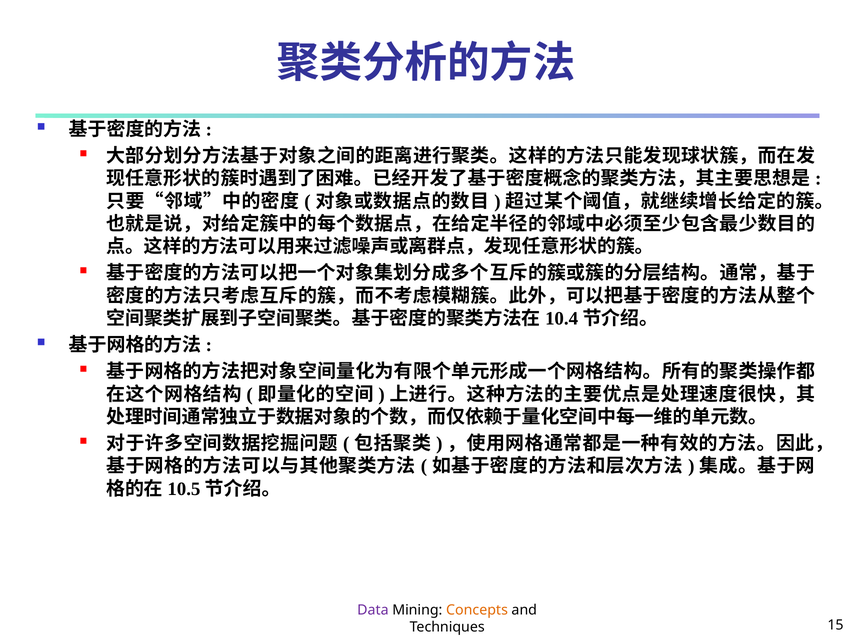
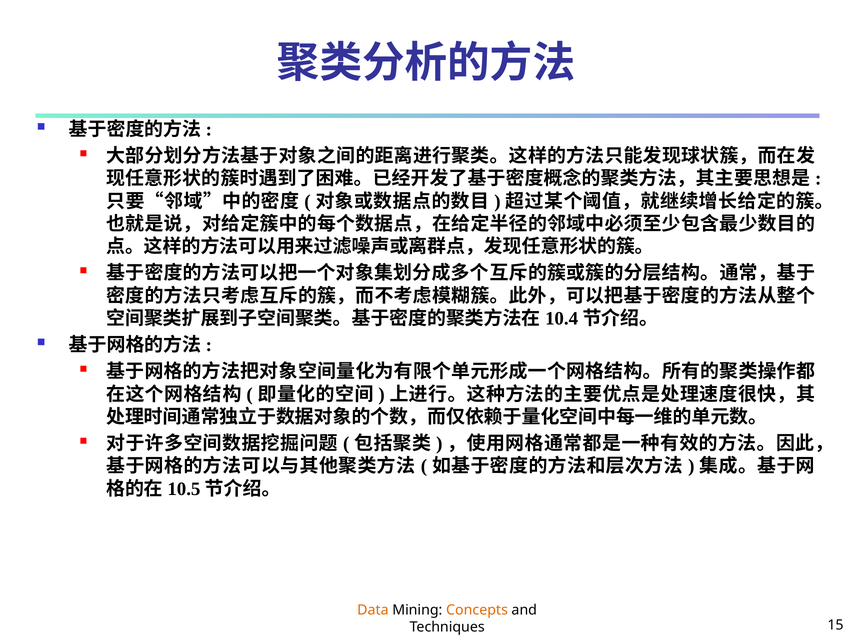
Data colour: purple -> orange
